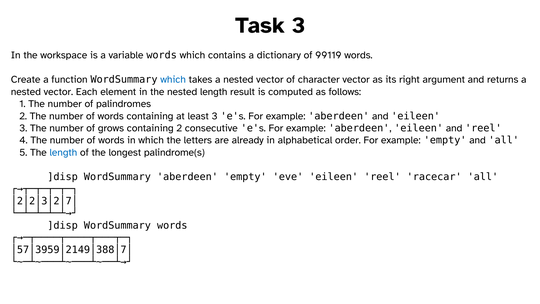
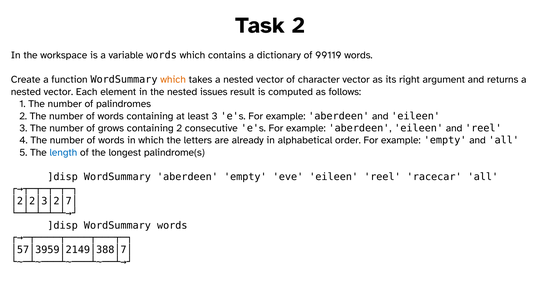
Task 3: 3 -> 2
which at (173, 79) colour: blue -> orange
nested length: length -> issues
